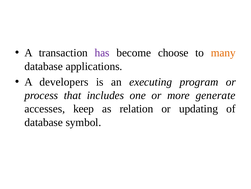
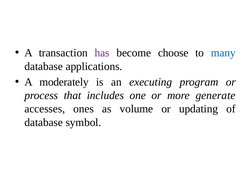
many colour: orange -> blue
developers: developers -> moderately
keep: keep -> ones
relation: relation -> volume
